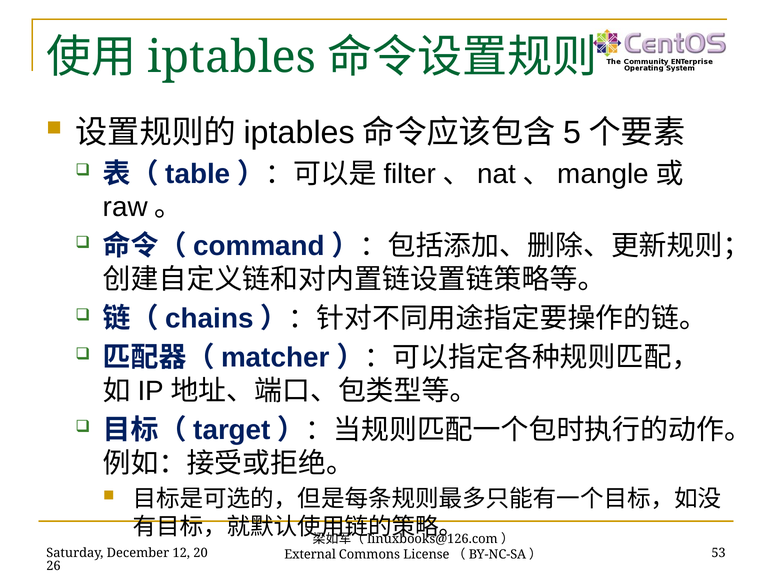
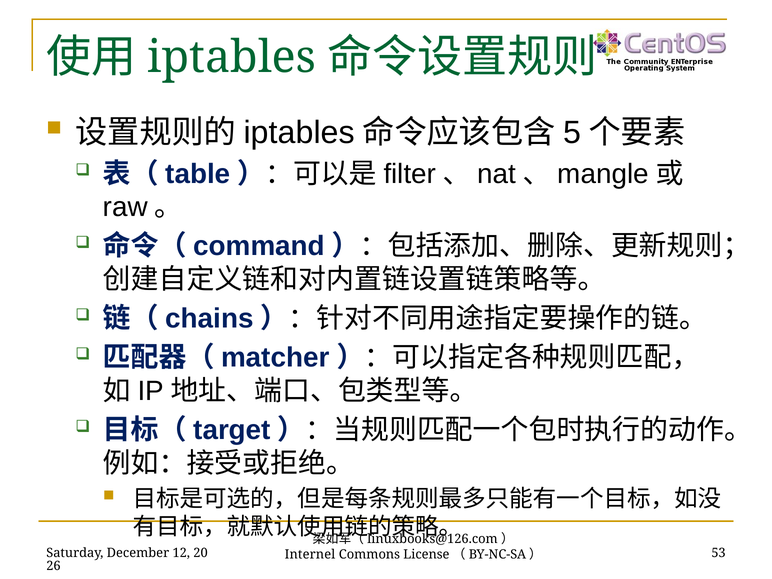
External: External -> Internel
